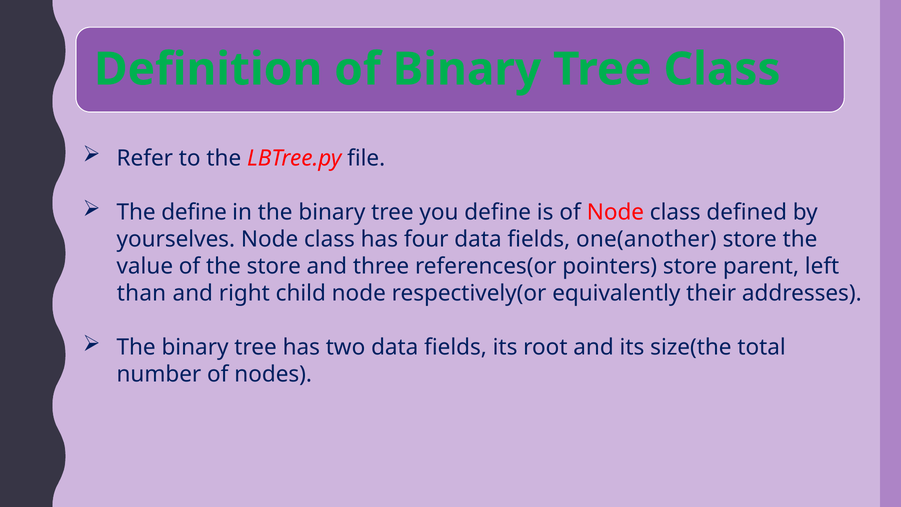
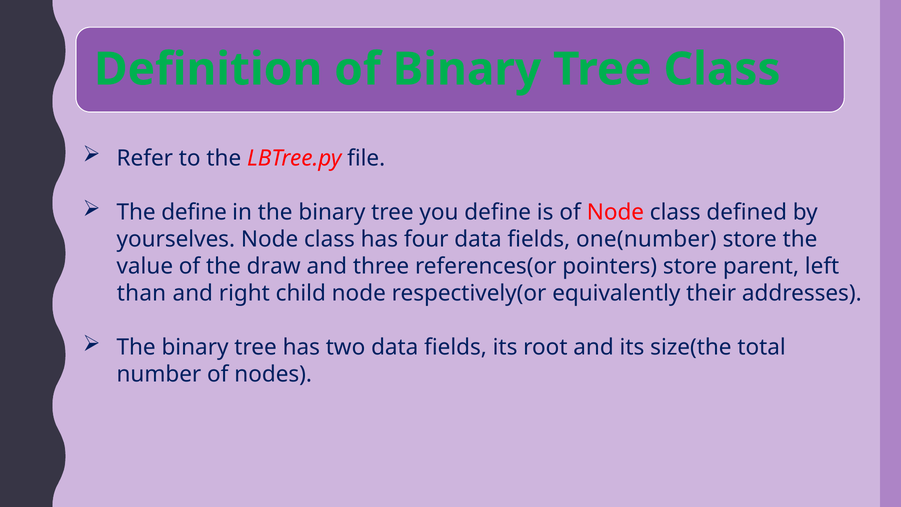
one(another: one(another -> one(number
the store: store -> draw
